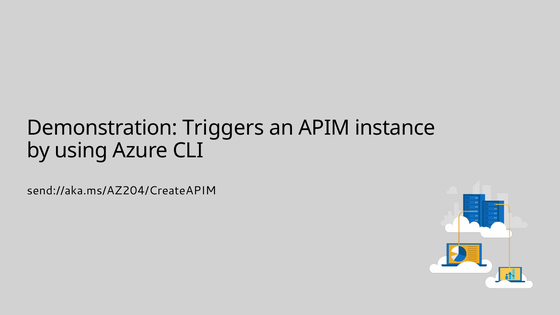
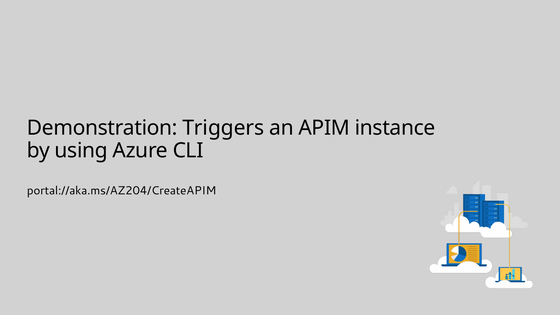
send://aka.ms/AZ204/CreateAPIM: send://aka.ms/AZ204/CreateAPIM -> portal://aka.ms/AZ204/CreateAPIM
